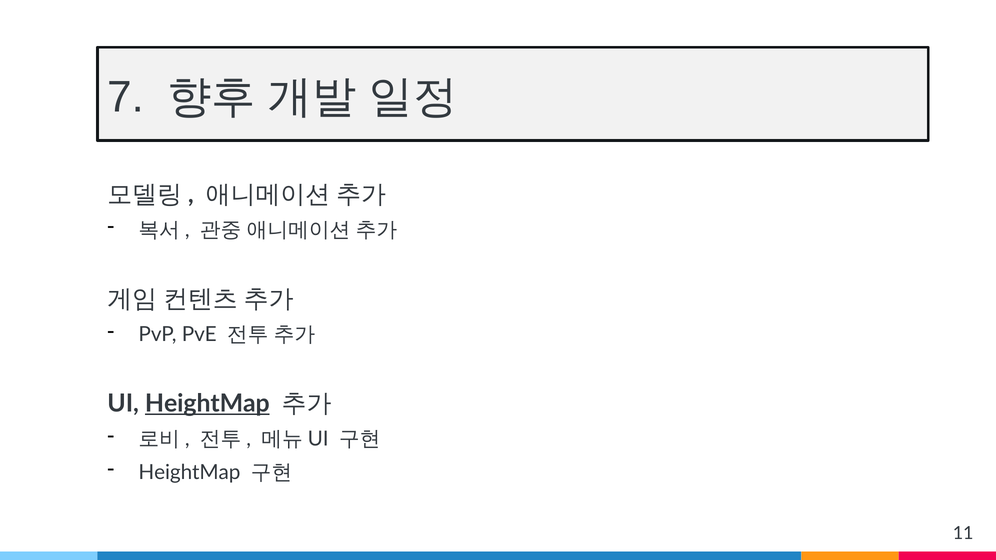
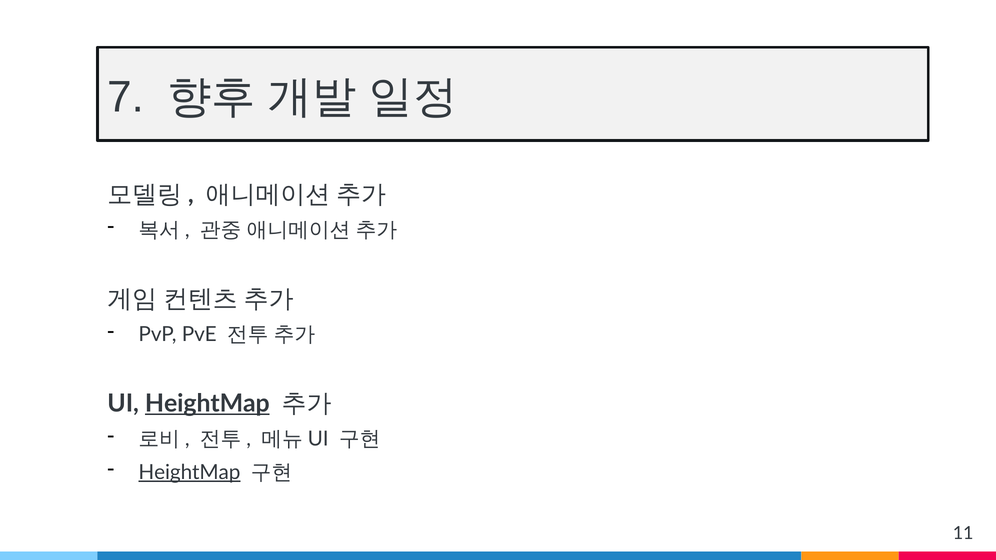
HeightMap at (189, 472) underline: none -> present
